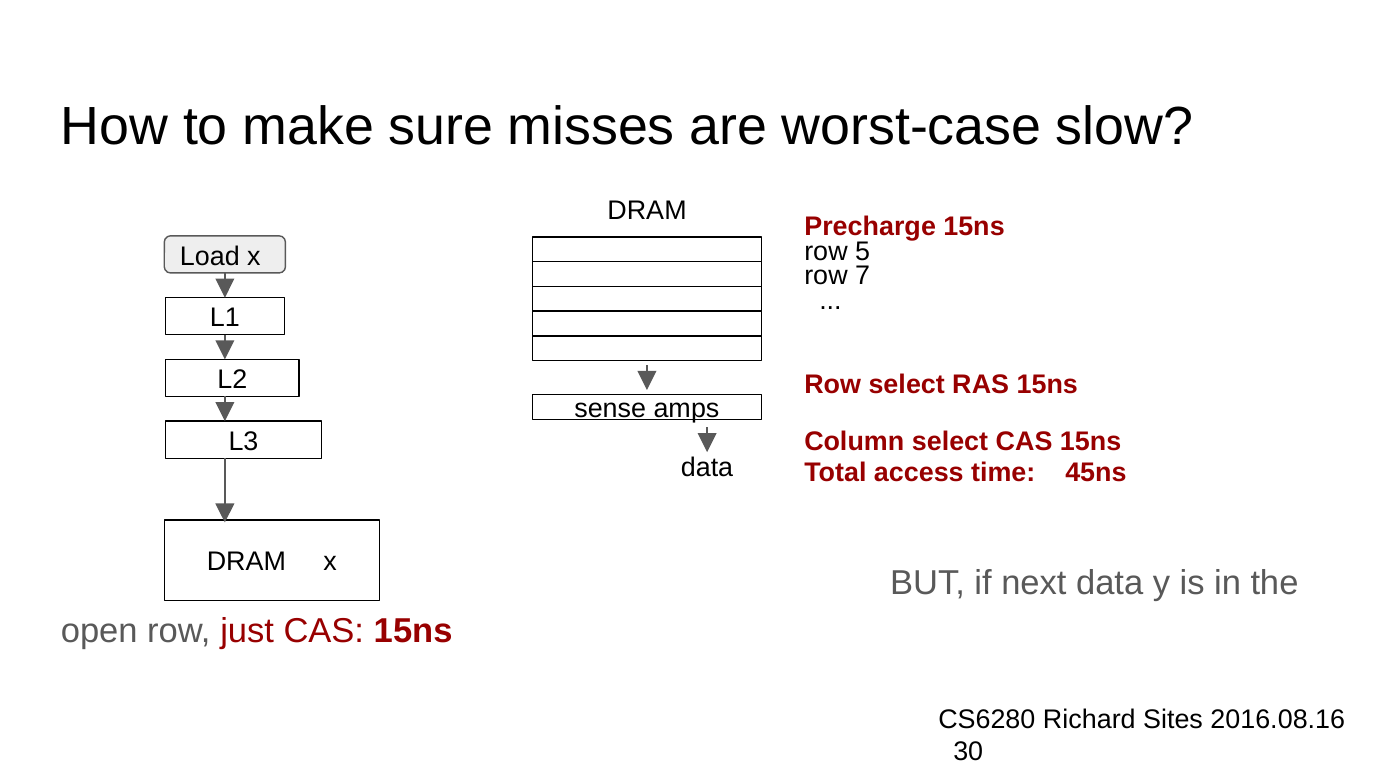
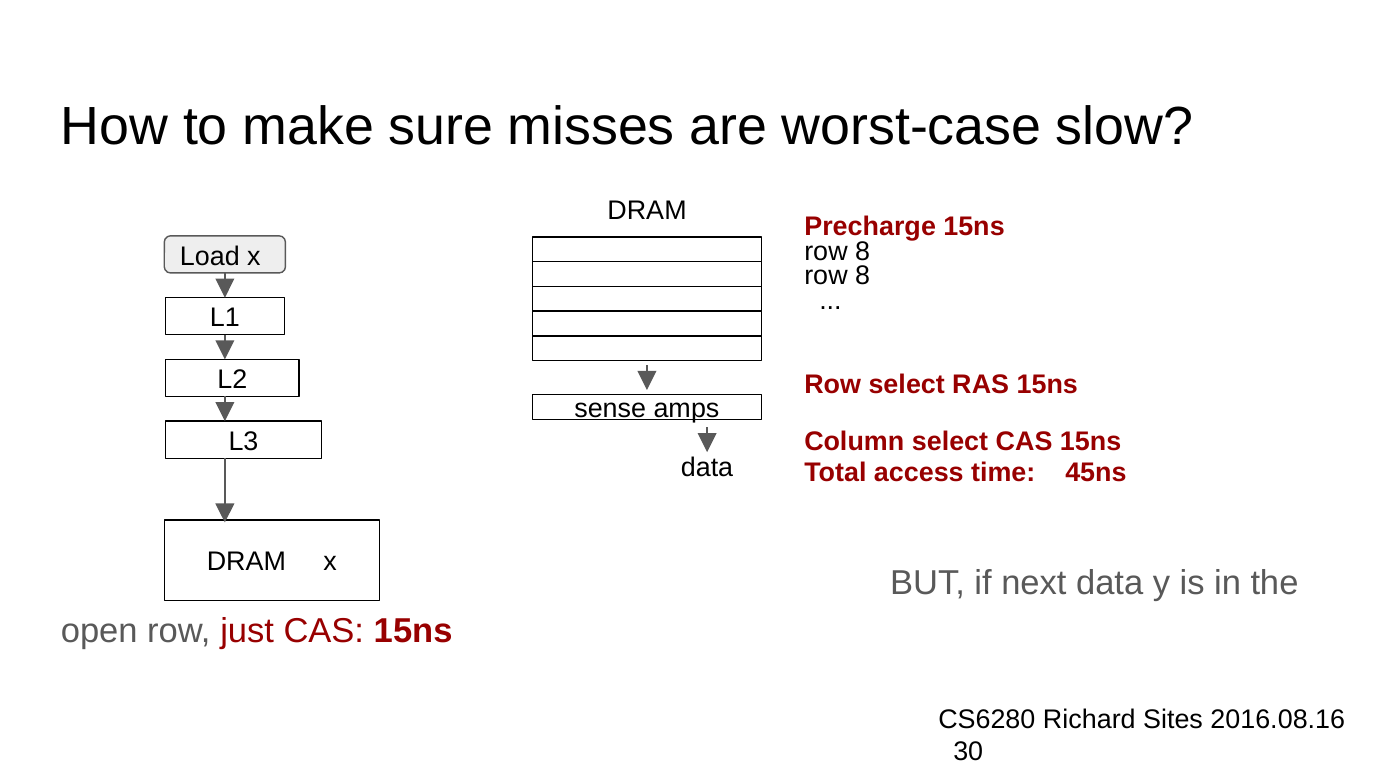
5 at (863, 251): 5 -> 8
7 at (863, 276): 7 -> 8
